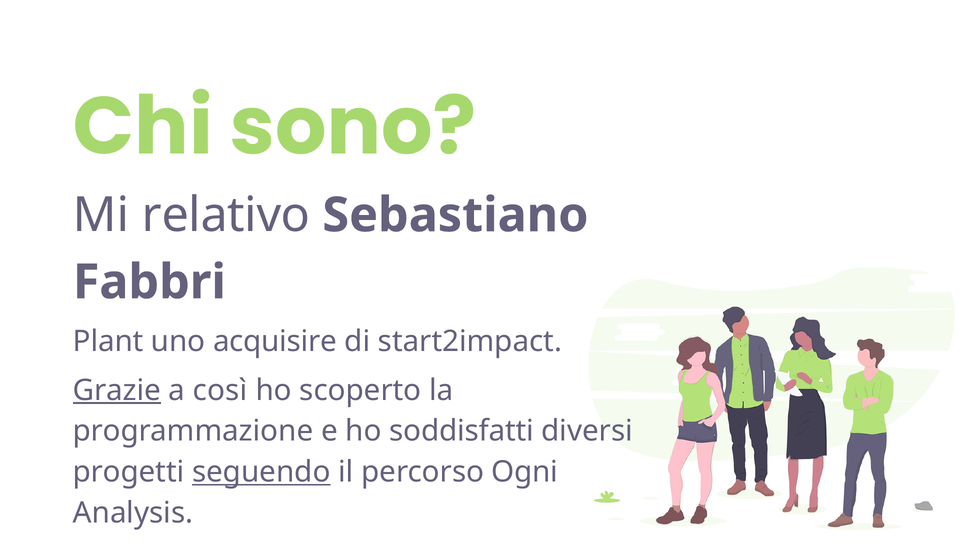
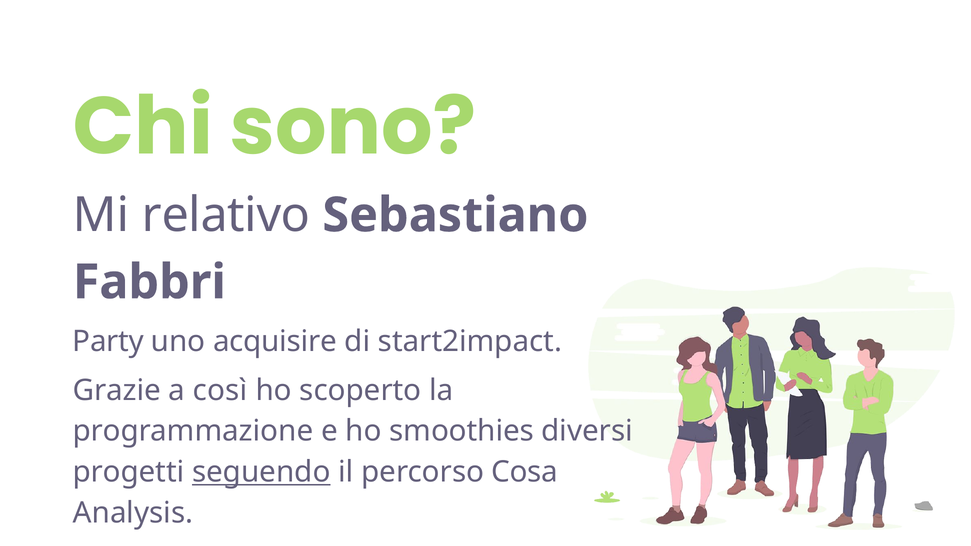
Plant: Plant -> Party
Grazie underline: present -> none
soddisfatti: soddisfatti -> smoothies
Ogni: Ogni -> Cosa
